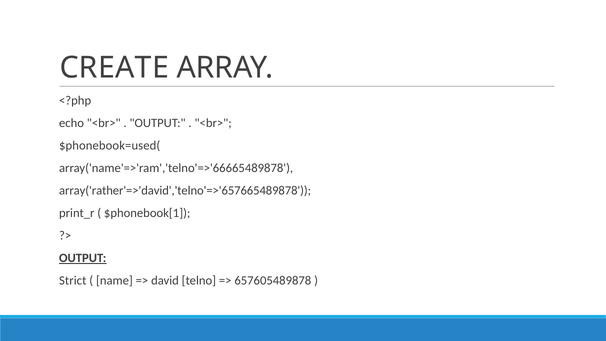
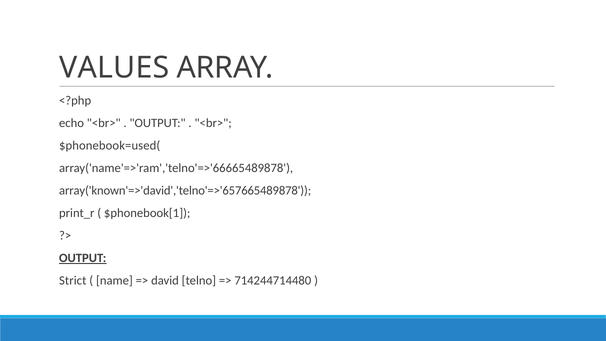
CREATE: CREATE -> VALUES
array('rather'=>'david','telno'=>'657665489878: array('rather'=>'david','telno'=>'657665489878 -> array('known'=>'david','telno'=>'657665489878
657605489878: 657605489878 -> 714244714480
